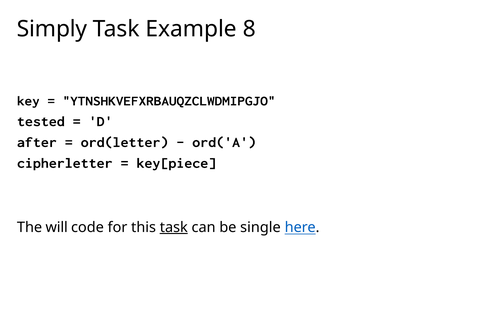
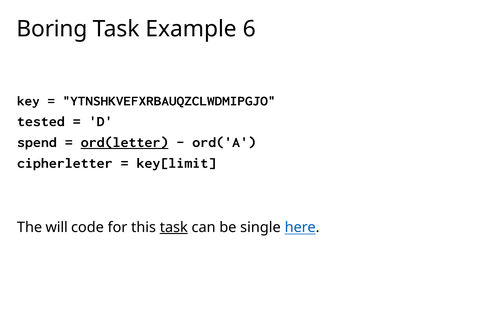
Simply: Simply -> Boring
8: 8 -> 6
after: after -> spend
ord(letter underline: none -> present
key[piece: key[piece -> key[limit
